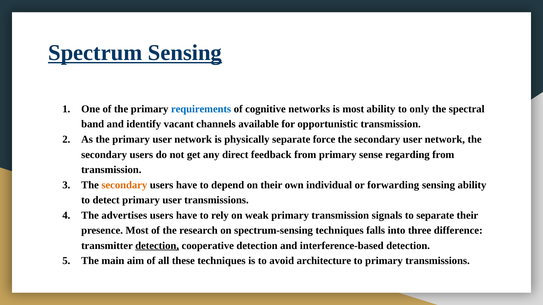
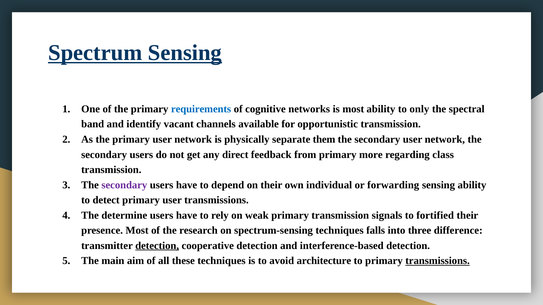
force: force -> them
sense: sense -> more
regarding from: from -> class
secondary at (124, 185) colour: orange -> purple
advertises: advertises -> determine
to separate: separate -> fortified
transmissions at (438, 261) underline: none -> present
